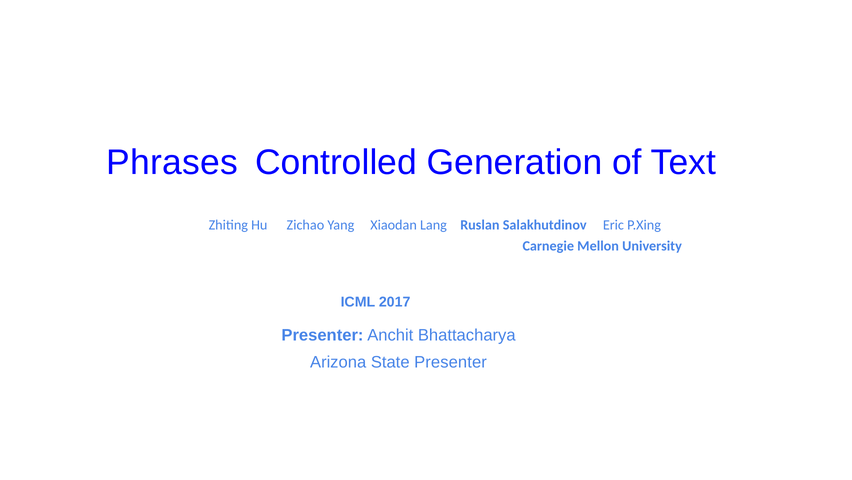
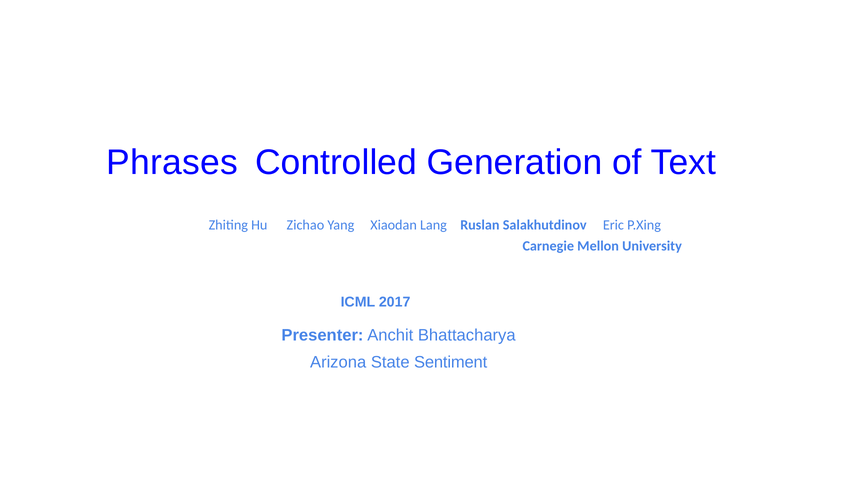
State Presenter: Presenter -> Sentiment
